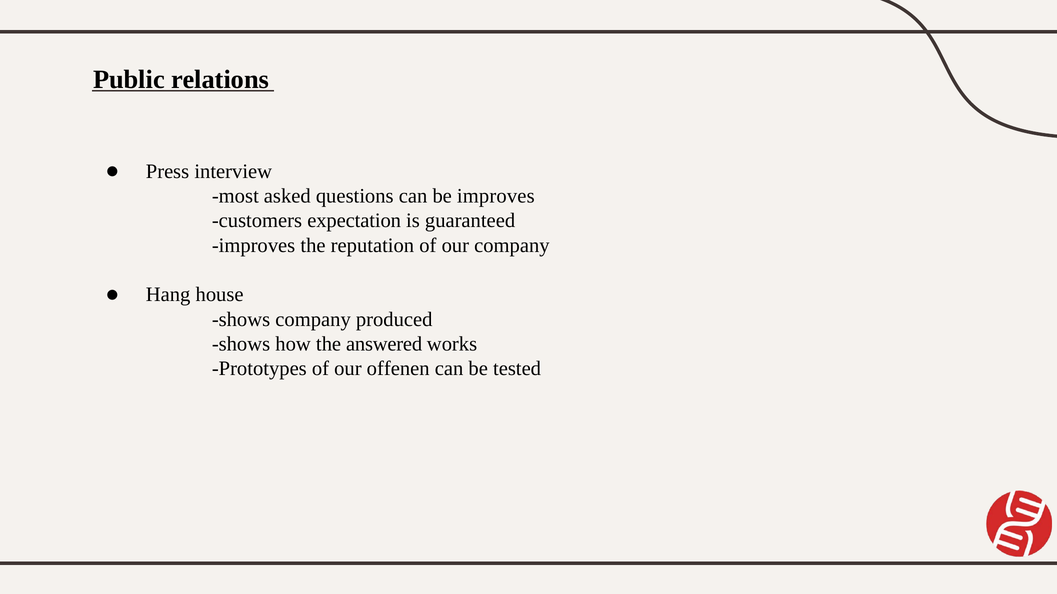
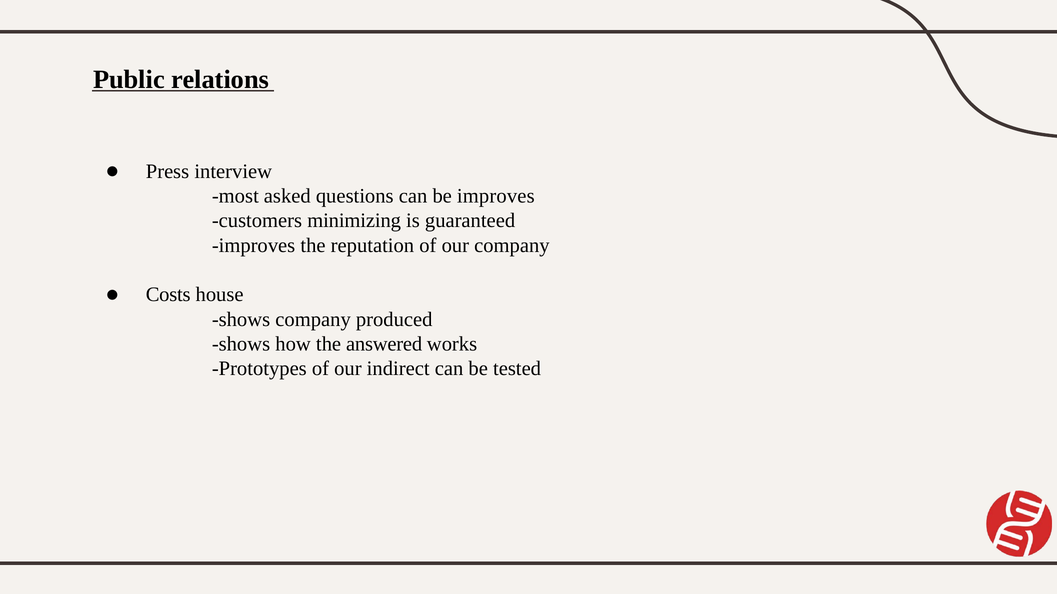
expectation: expectation -> minimizing
Hang: Hang -> Costs
offenen: offenen -> indirect
